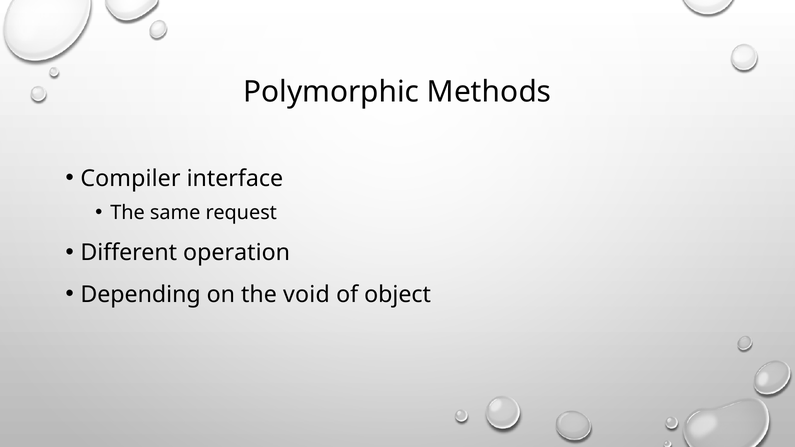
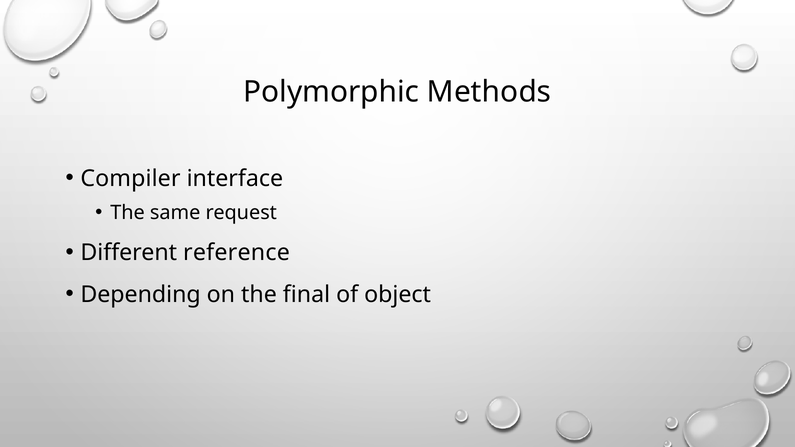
operation: operation -> reference
void: void -> final
